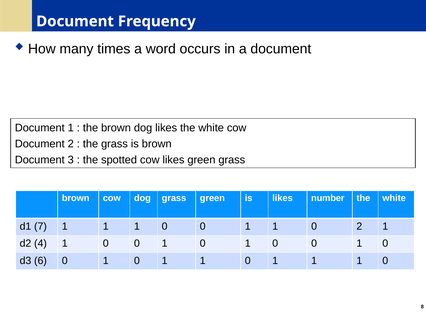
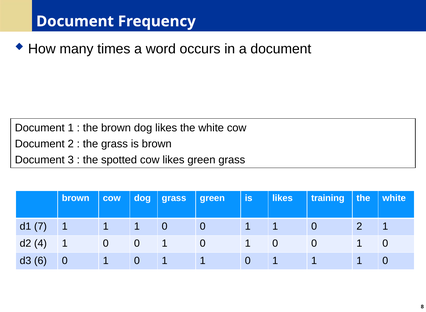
number: number -> training
